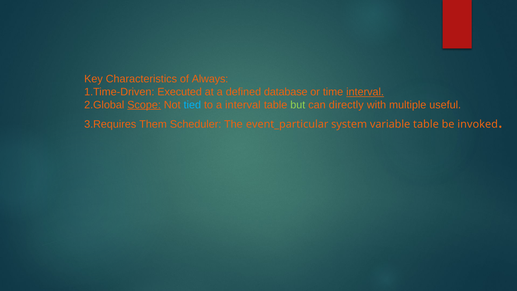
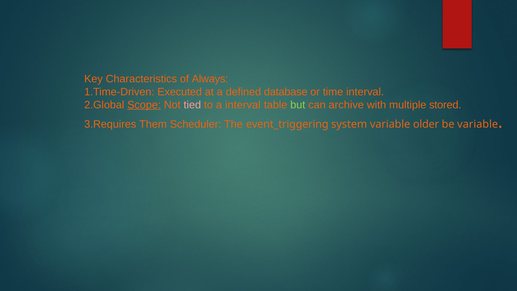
interval at (365, 92) underline: present -> none
tied colour: light blue -> pink
directly: directly -> archive
useful: useful -> stored
event_particular: event_particular -> event_triggering
variable table: table -> older
be invoked: invoked -> variable
